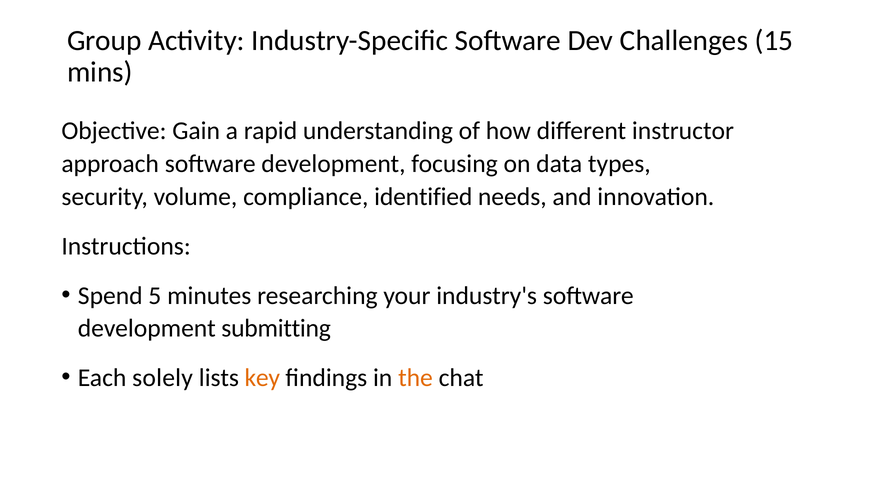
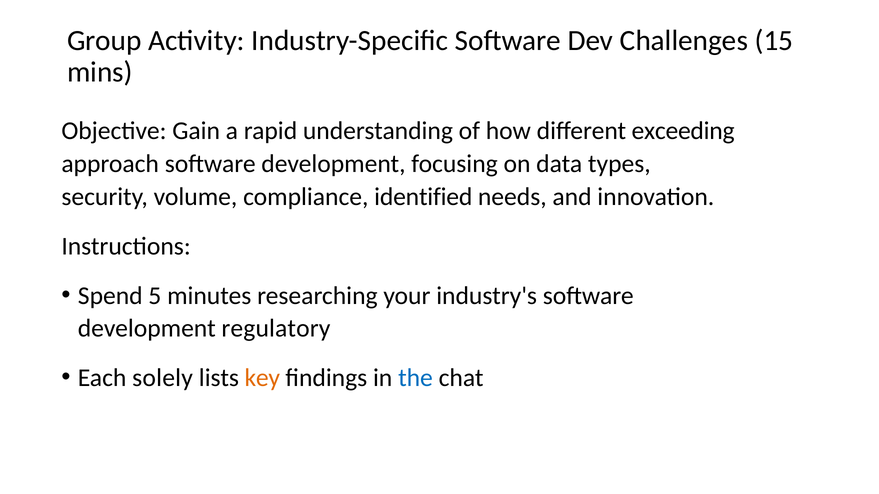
instructor: instructor -> exceeding
submitting: submitting -> regulatory
the colour: orange -> blue
